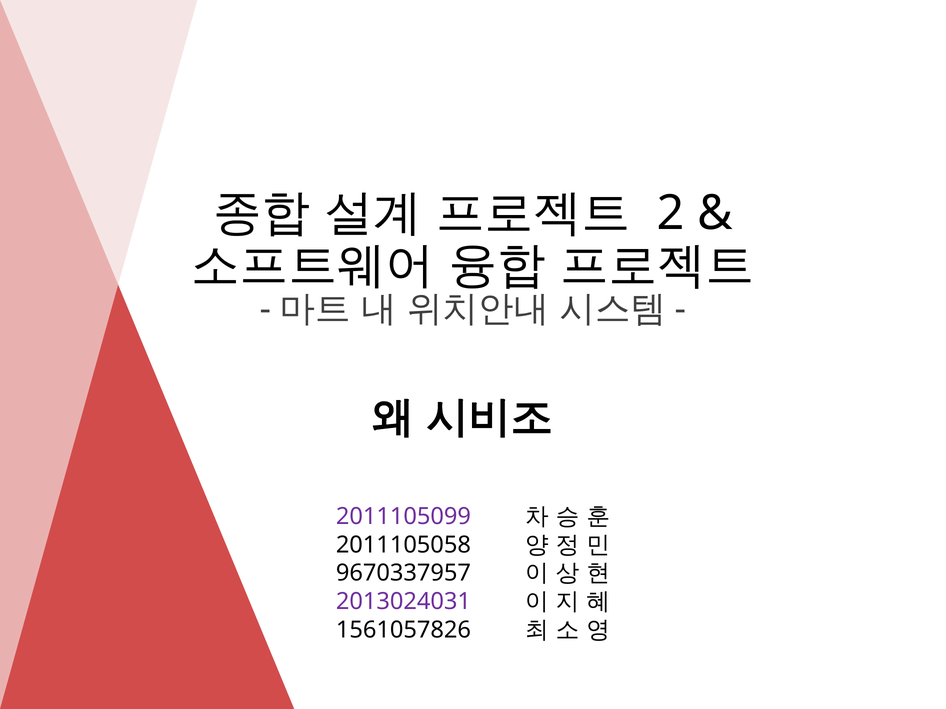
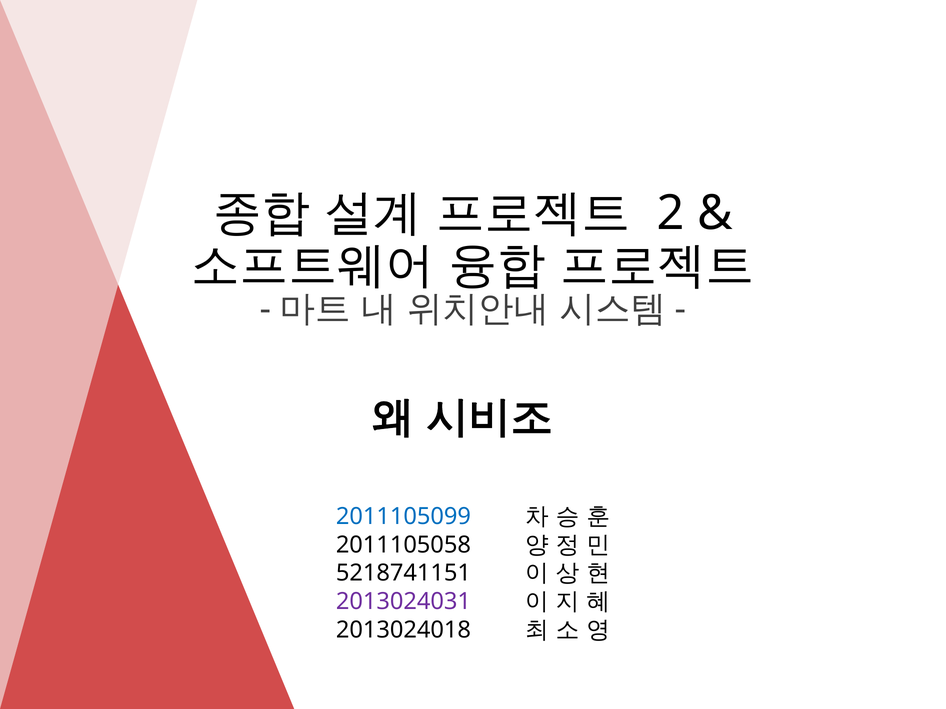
2011105099 colour: purple -> blue
9670337957: 9670337957 -> 5218741151
1561057826: 1561057826 -> 2013024018
